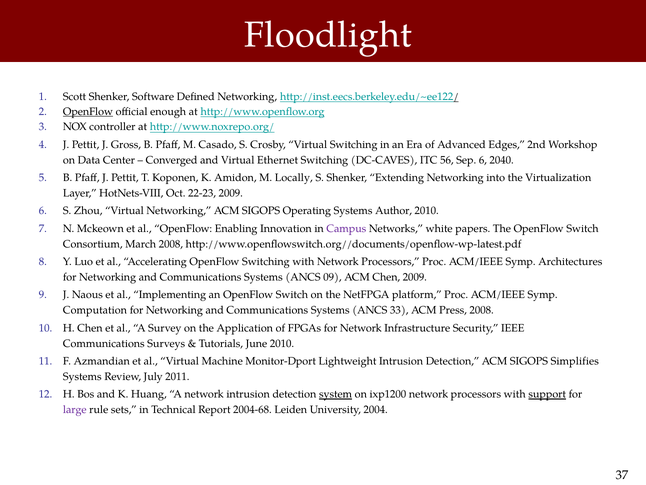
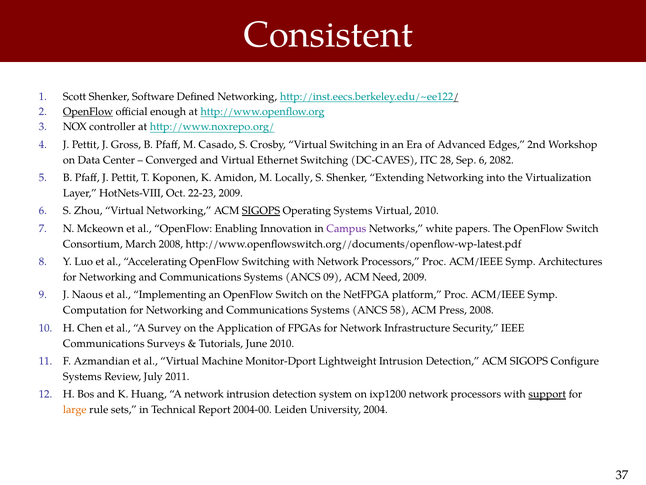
Floodlight: Floodlight -> Consistent
56: 56 -> 28
2040: 2040 -> 2082
SIGOPS at (261, 211) underline: none -> present
Systems Author: Author -> Virtual
ACM Chen: Chen -> Need
33: 33 -> 58
Simplifies: Simplifies -> Configure
system underline: present -> none
large colour: purple -> orange
2004-68: 2004-68 -> 2004-00
